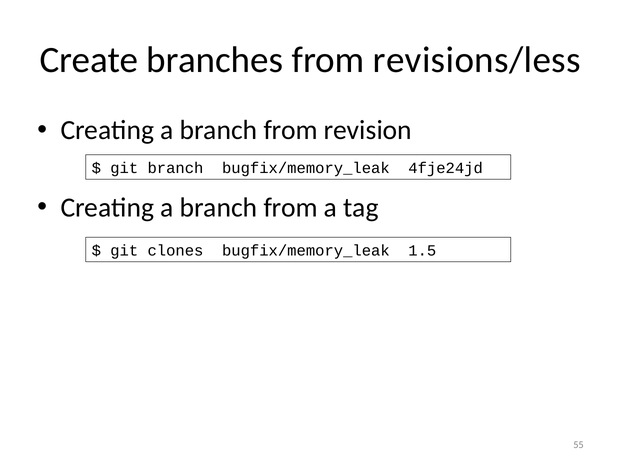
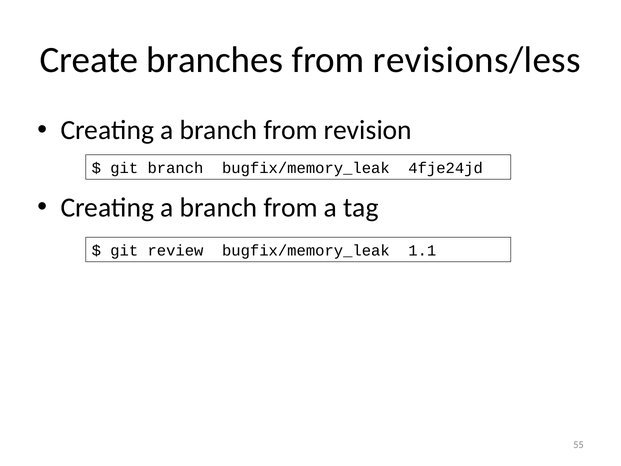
clones: clones -> review
1.5: 1.5 -> 1.1
